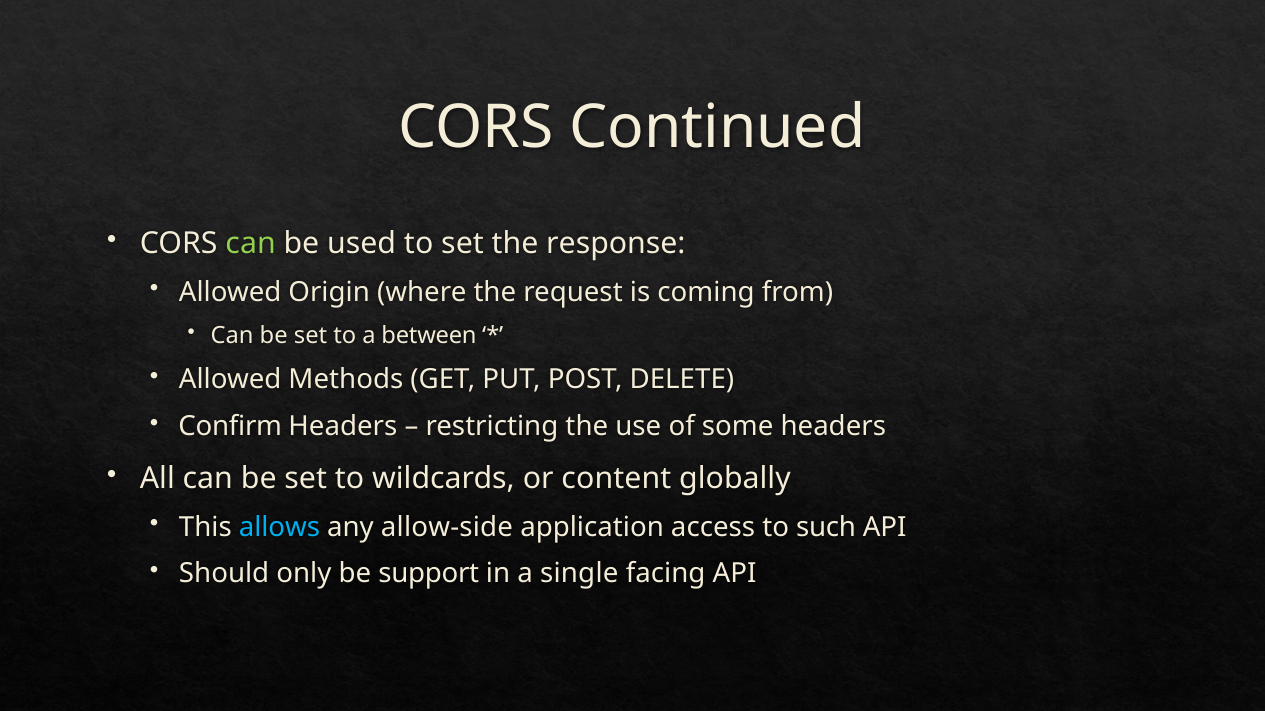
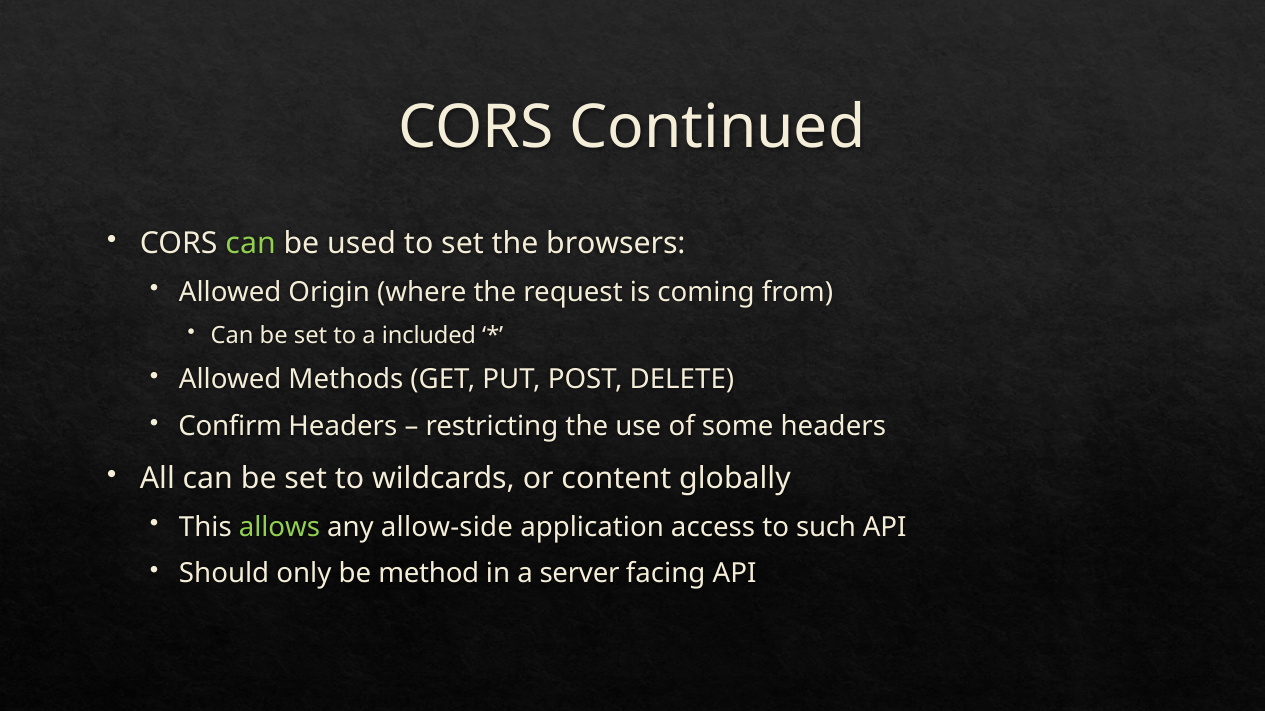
response: response -> browsers
between: between -> included
allows colour: light blue -> light green
support: support -> method
single: single -> server
